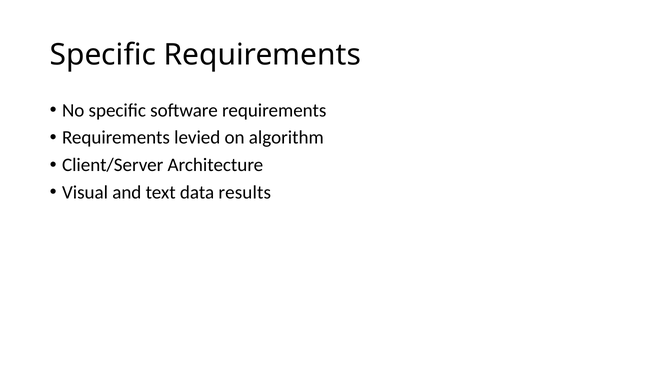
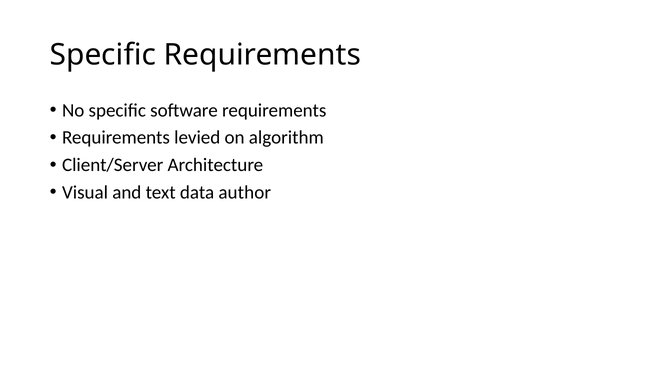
results: results -> author
